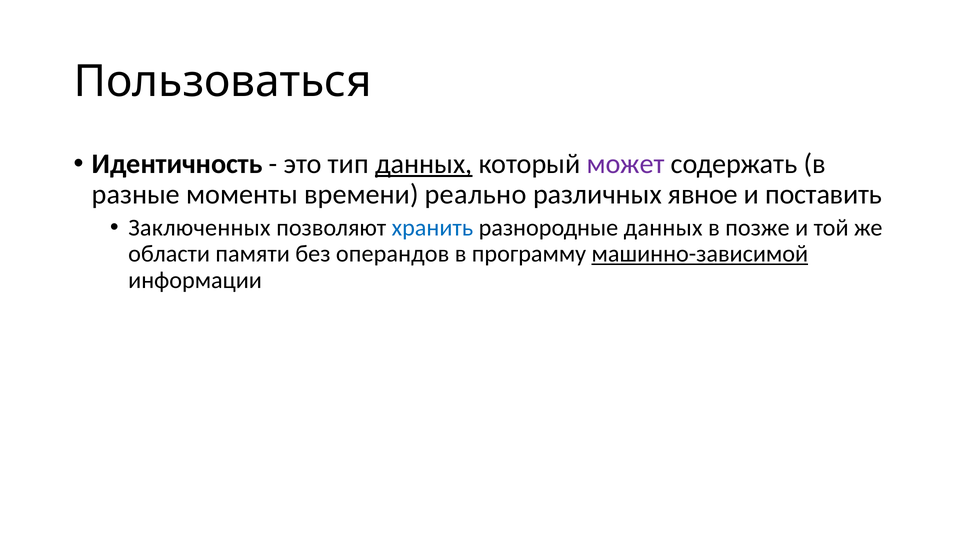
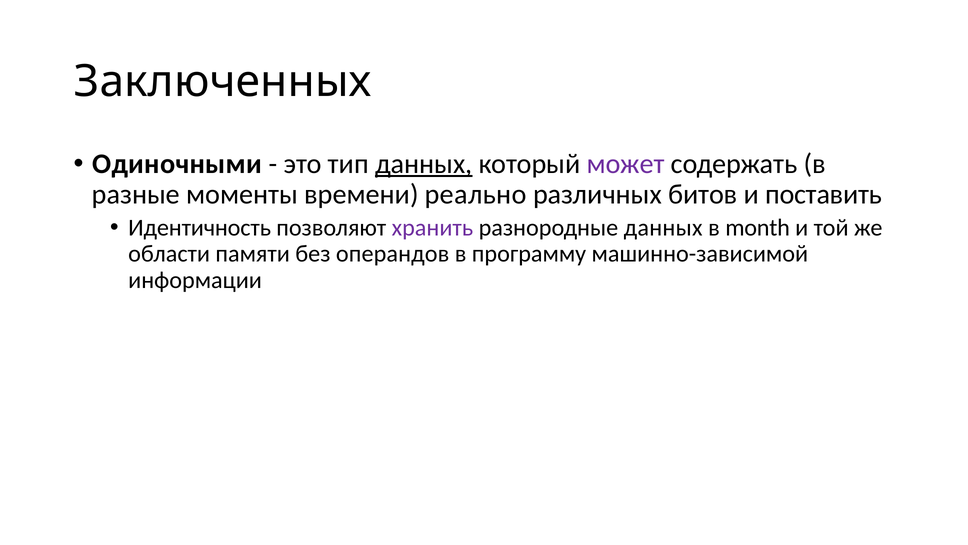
Пользоваться: Пользоваться -> Заключенных
Идентичность: Идентичность -> Одиночными
явное: явное -> битов
Заключенных: Заключенных -> Идентичность
хранить colour: blue -> purple
позже: позже -> month
машинно-зависимой underline: present -> none
